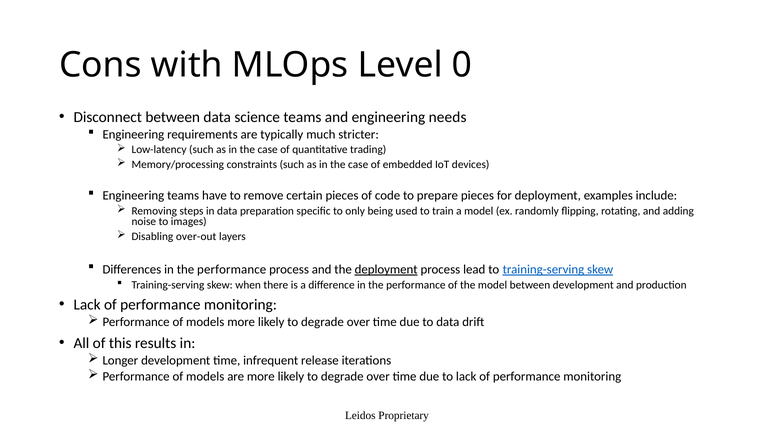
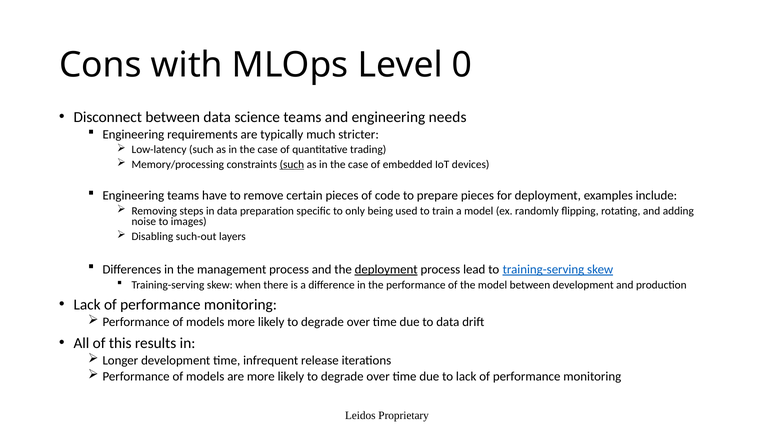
such at (292, 164) underline: none -> present
over-out: over-out -> such-out
Differences in the performance: performance -> management
